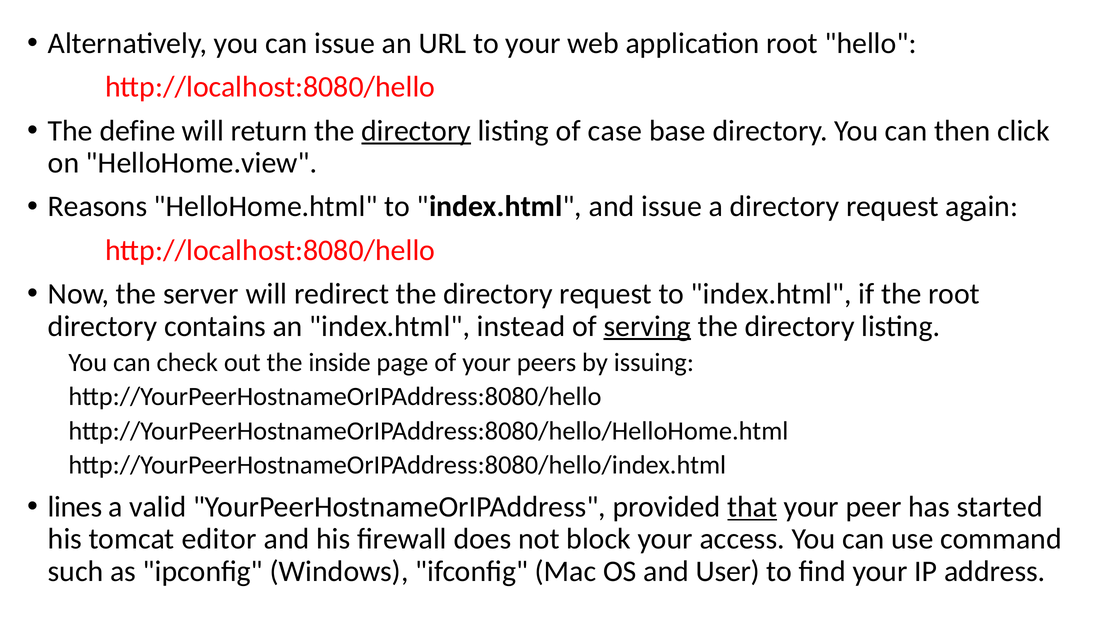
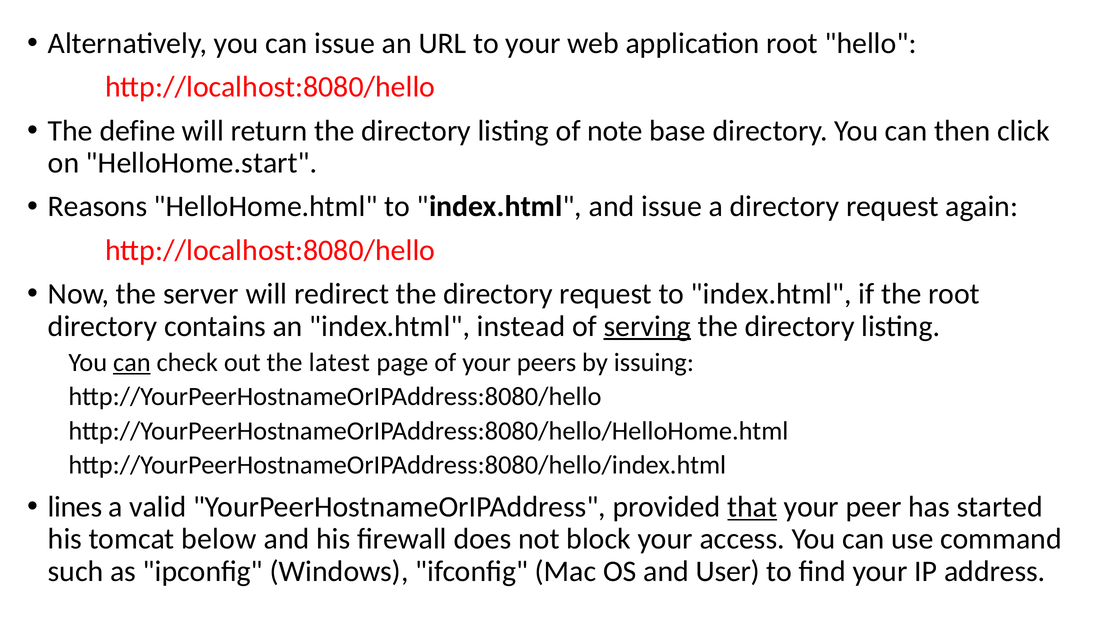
directory at (416, 131) underline: present -> none
case: case -> note
HelloHome.view: HelloHome.view -> HelloHome.start
can at (132, 363) underline: none -> present
inside: inside -> latest
editor: editor -> below
